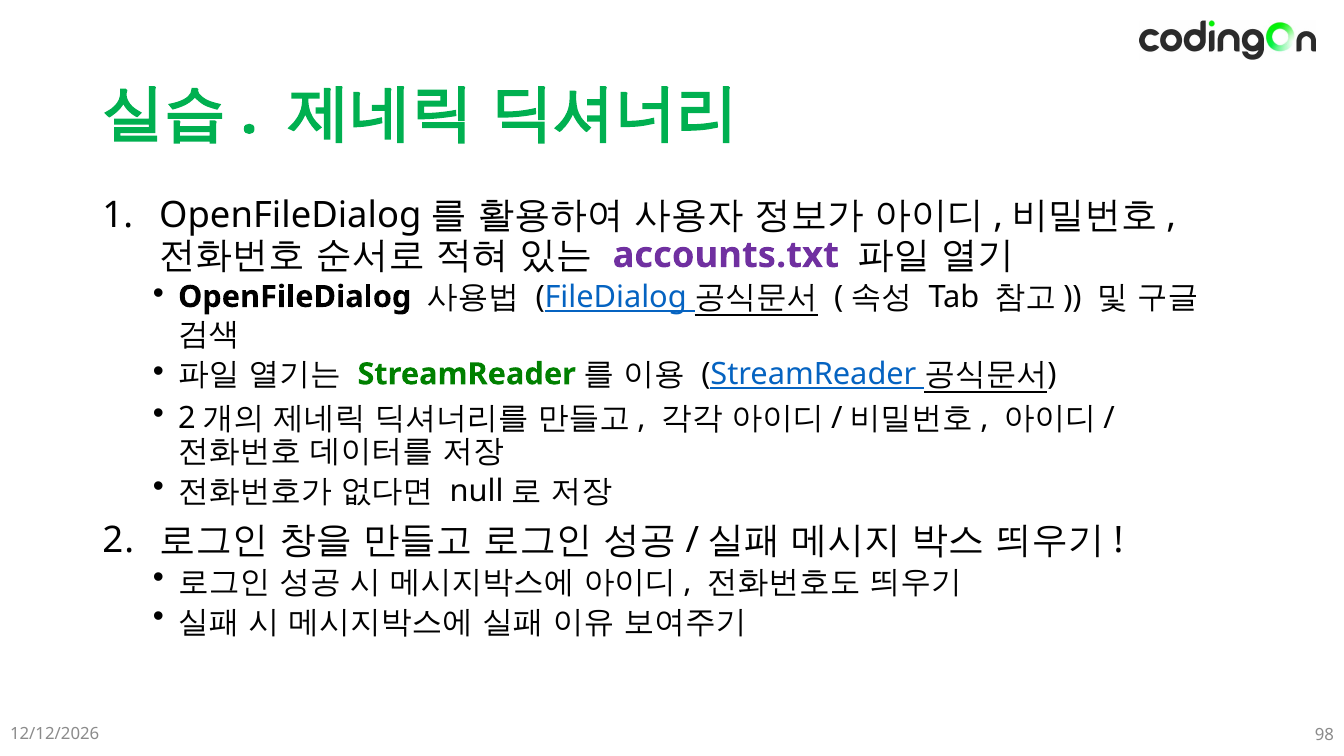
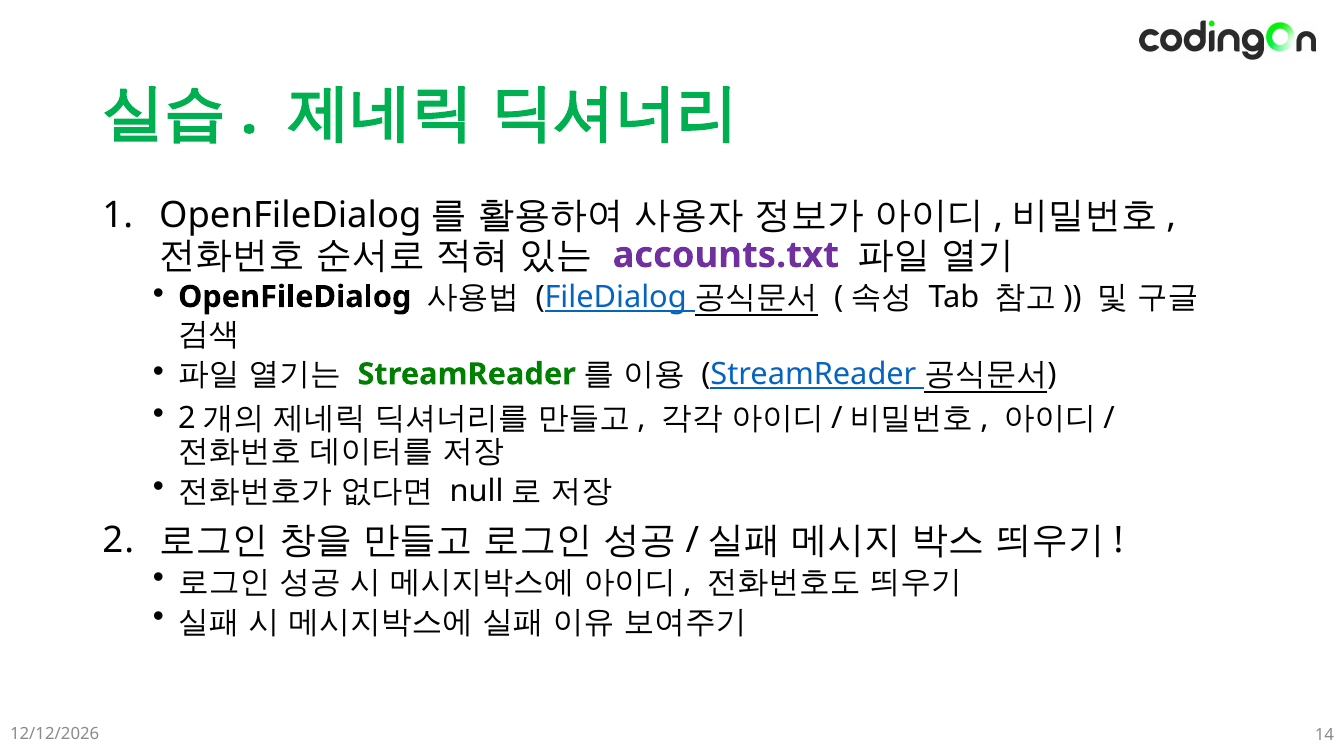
98: 98 -> 14
